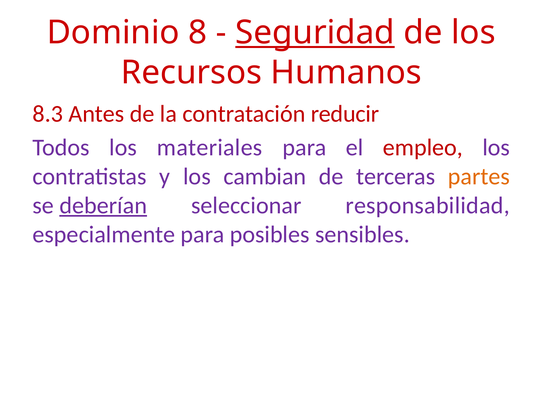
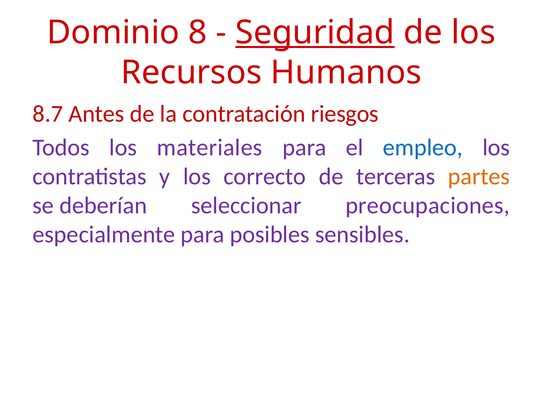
8.3: 8.3 -> 8.7
reducir: reducir -> riesgos
empleo colour: red -> blue
cambian: cambian -> correcto
deberían underline: present -> none
responsabilidad: responsabilidad -> preocupaciones
